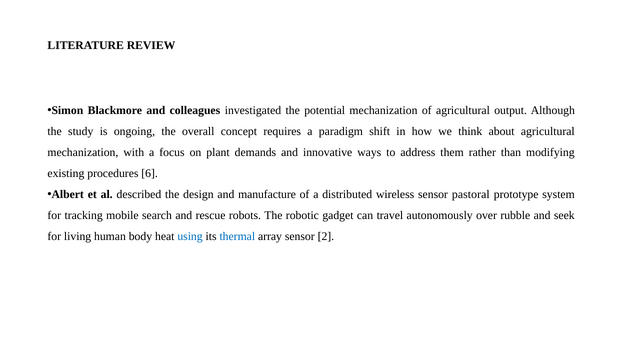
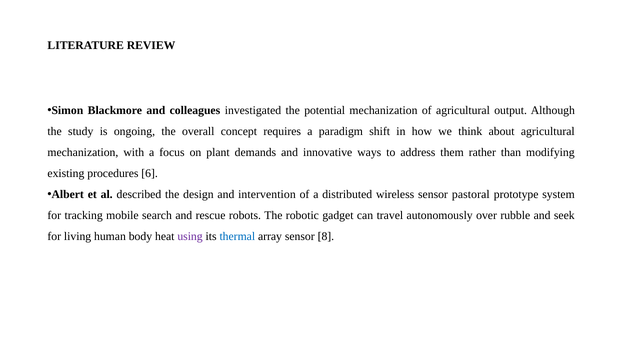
manufacture: manufacture -> intervention
using colour: blue -> purple
2: 2 -> 8
